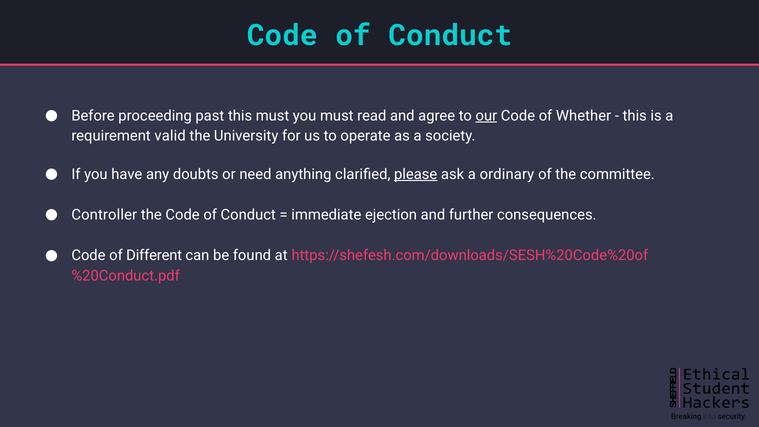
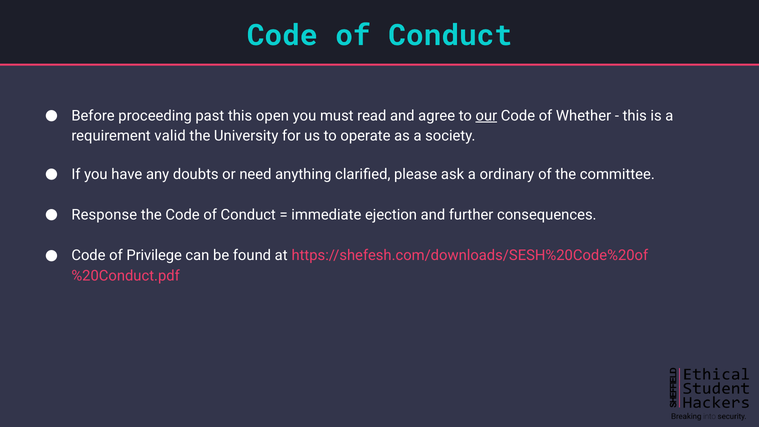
this must: must -> open
please underline: present -> none
Controller: Controller -> Response
Different: Different -> Privilege
